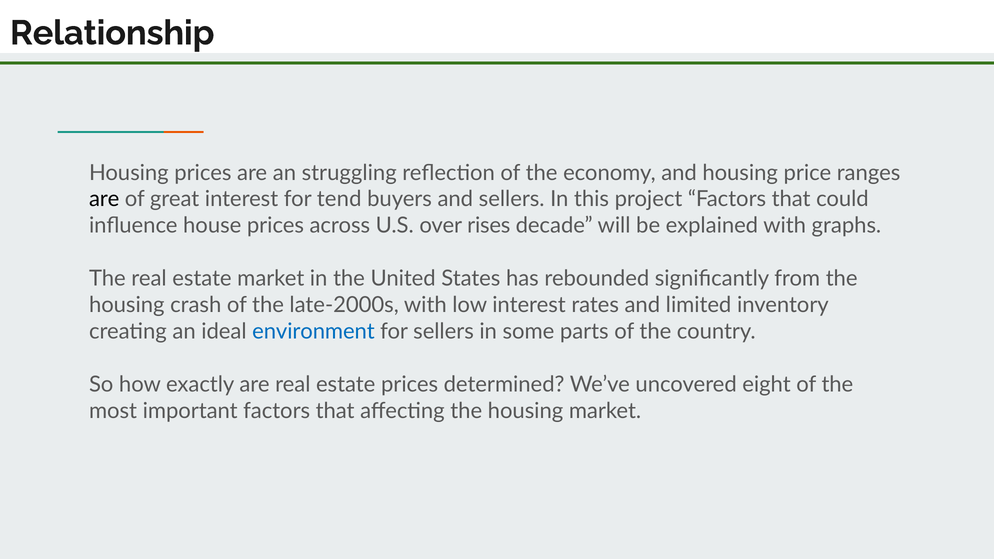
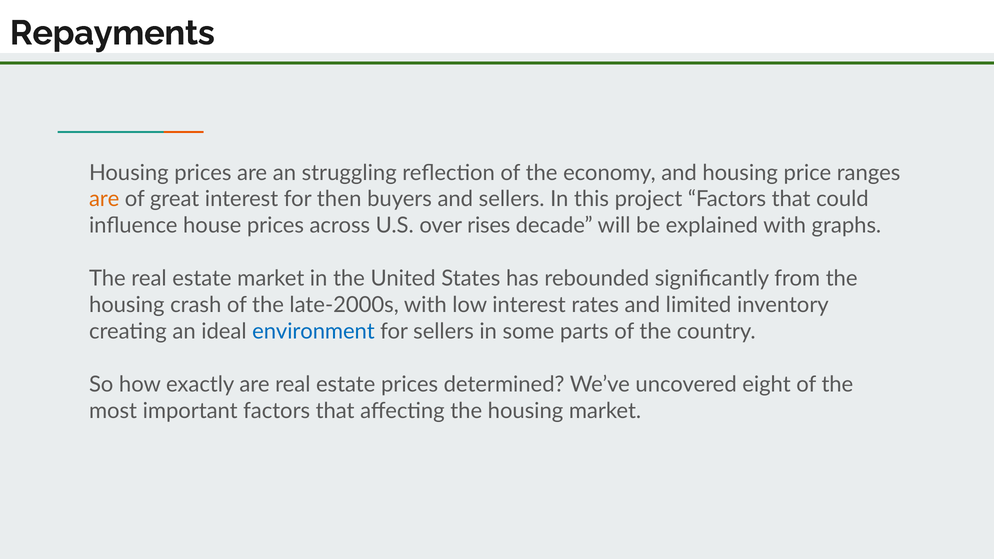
Relationship: Relationship -> Repayments
are at (104, 199) colour: black -> orange
tend: tend -> then
